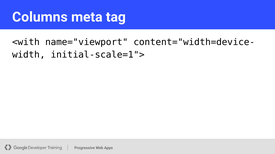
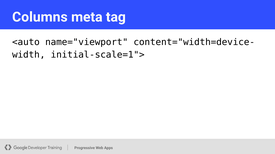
<with: <with -> <auto
